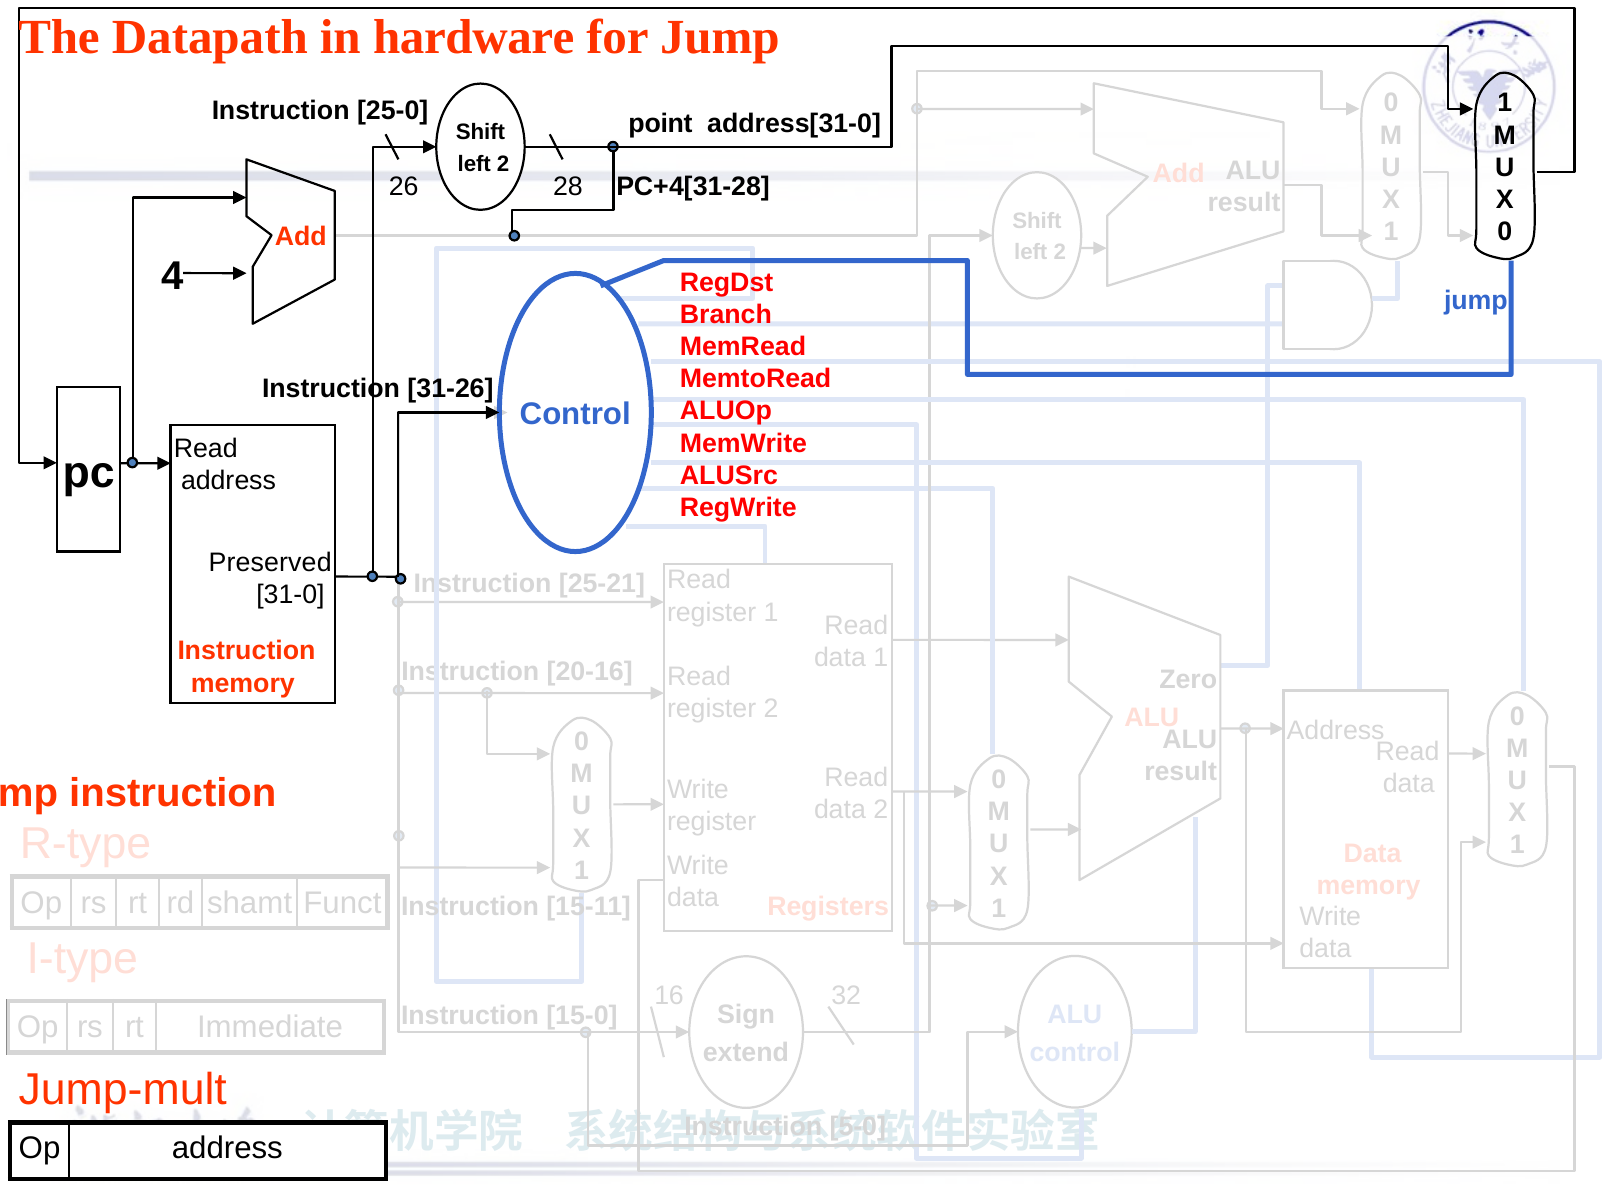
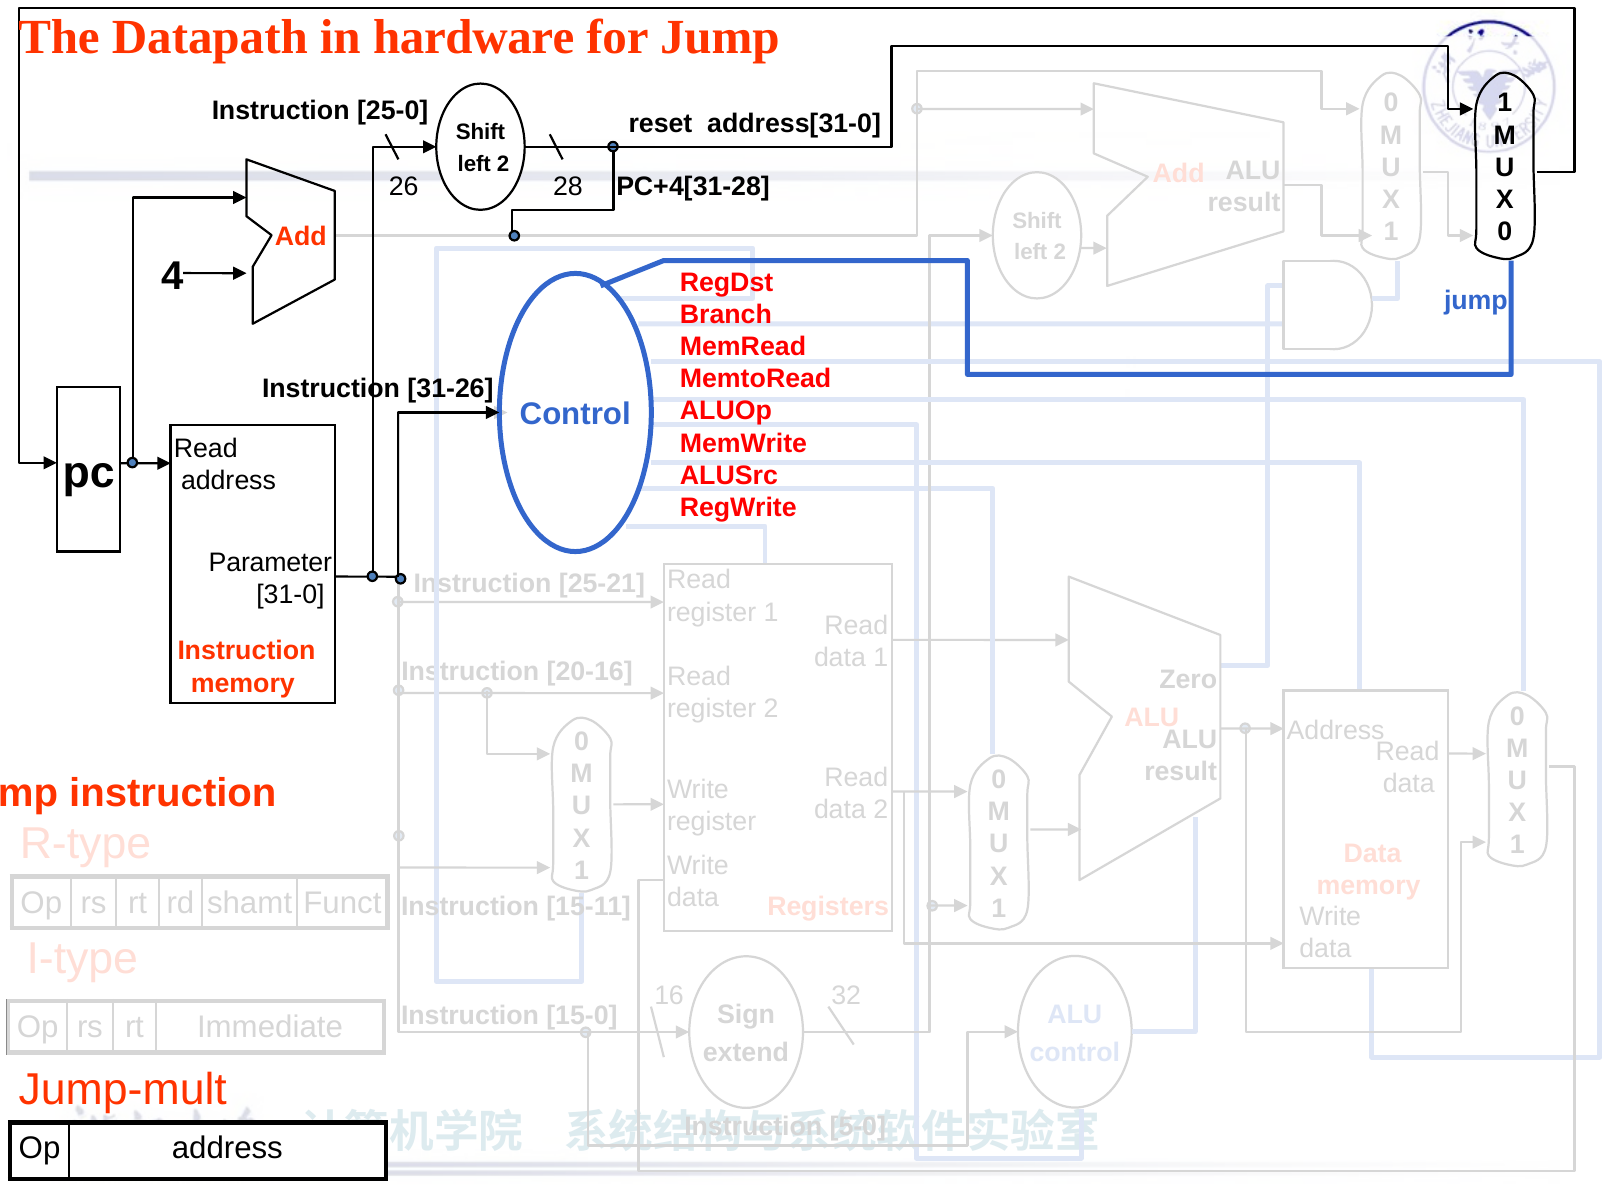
point: point -> reset
Preserved: Preserved -> Parameter
